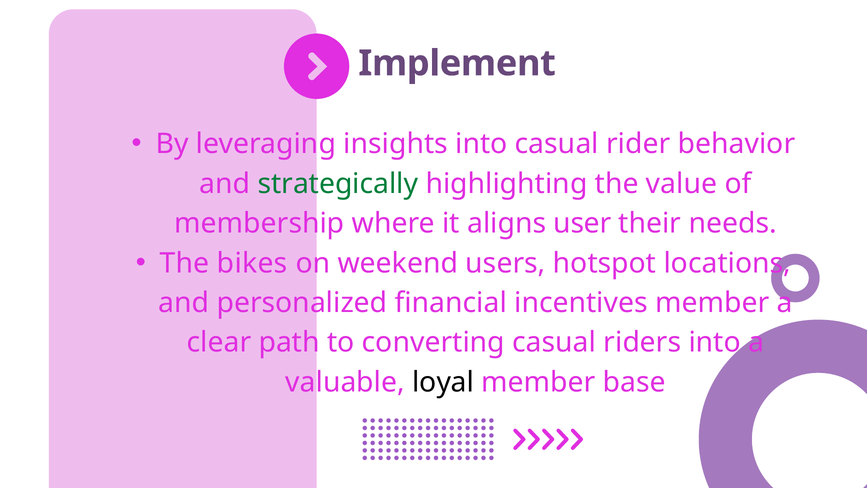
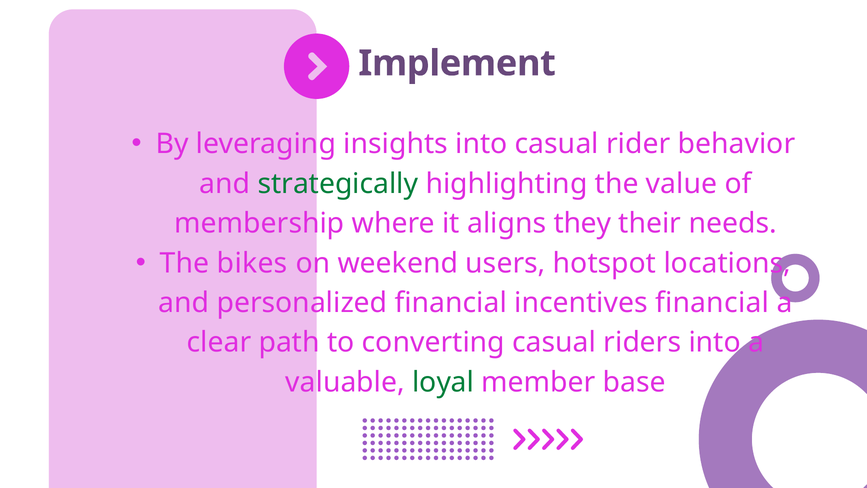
user: user -> they
incentives member: member -> financial
loyal colour: black -> green
